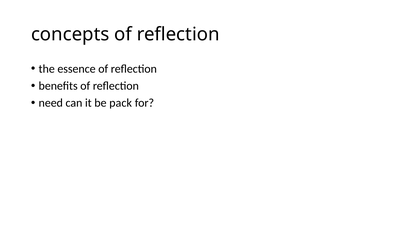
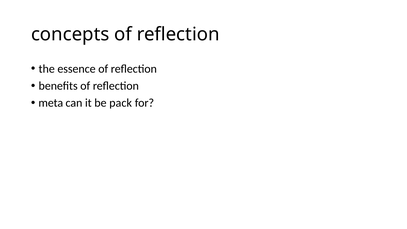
need: need -> meta
